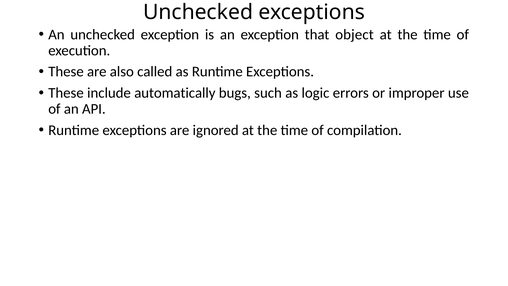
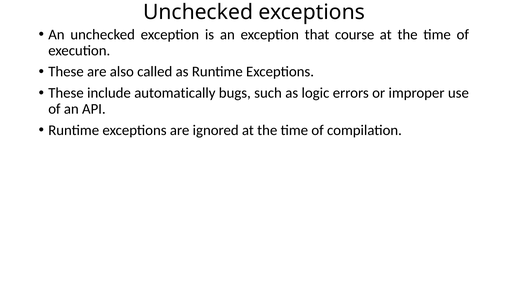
object: object -> course
